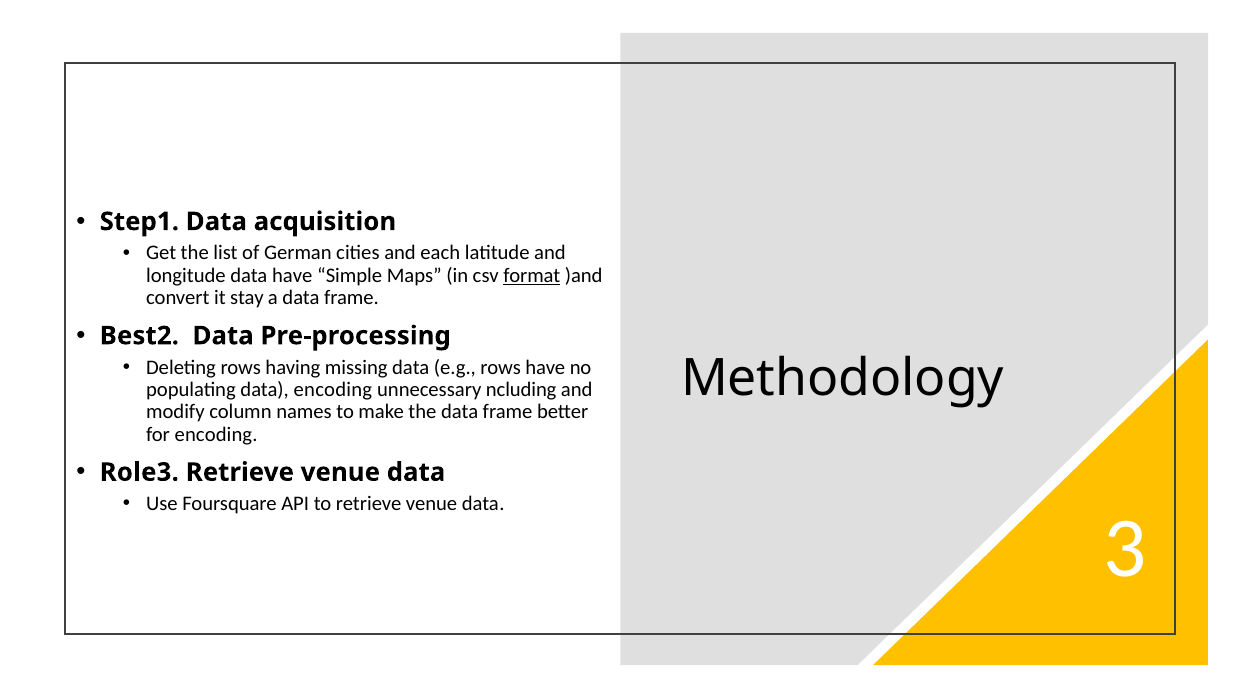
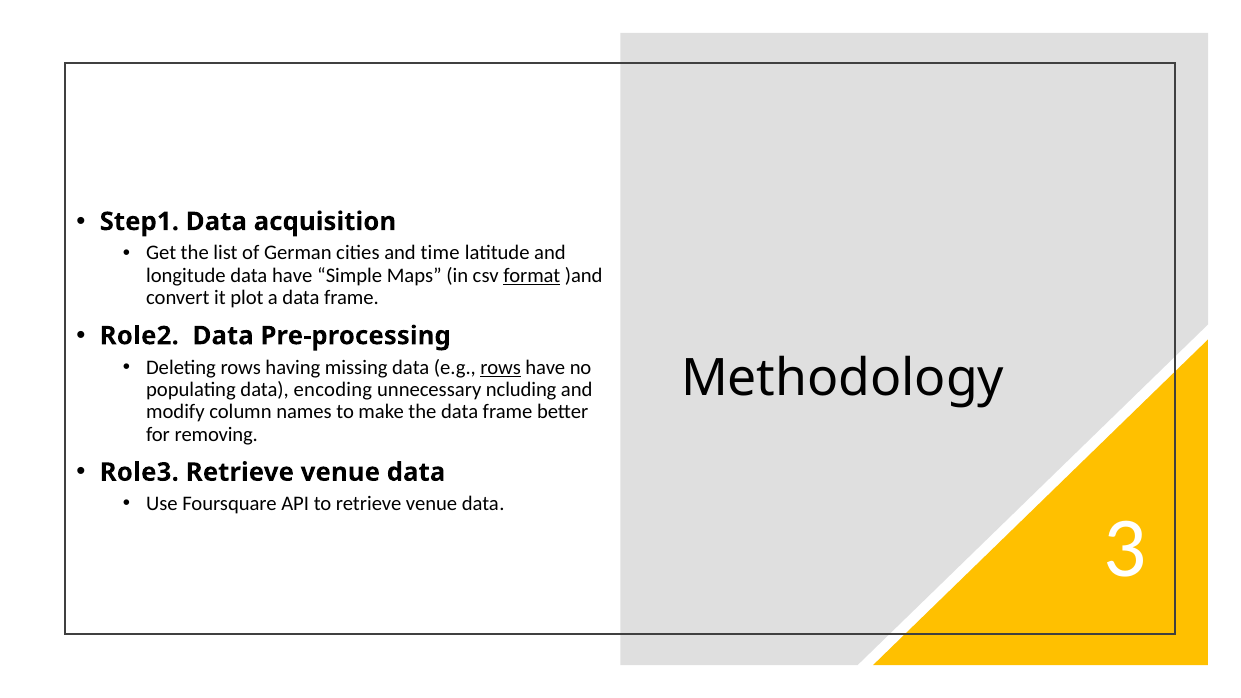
each: each -> time
stay: stay -> plot
Best2: Best2 -> Role2
rows at (501, 367) underline: none -> present
for encoding: encoding -> removing
